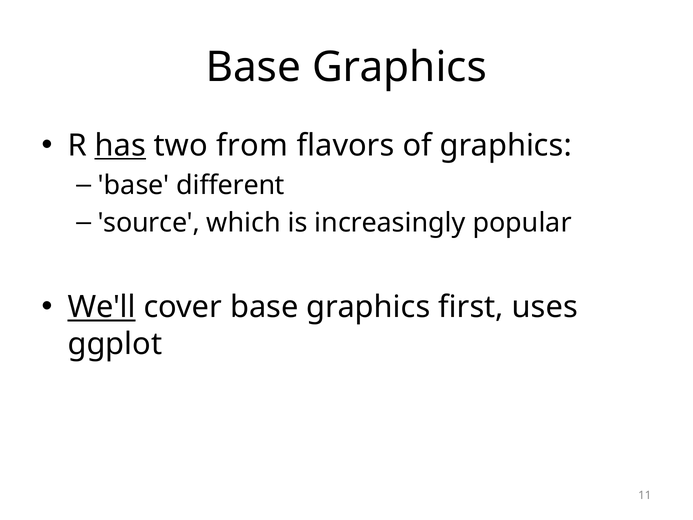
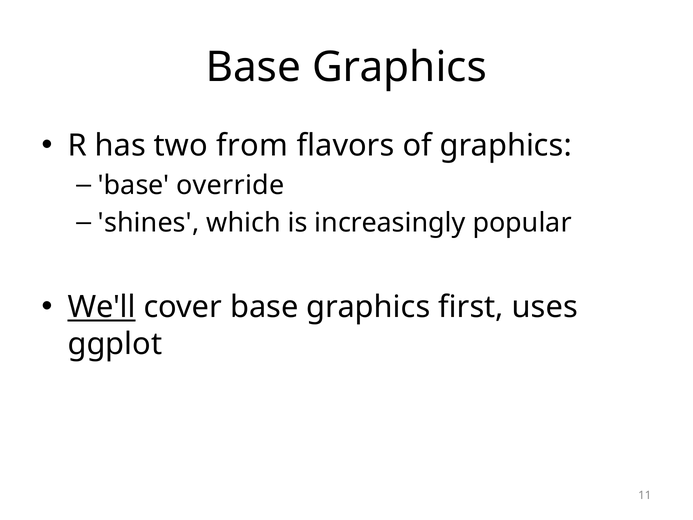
has underline: present -> none
different: different -> override
source: source -> shines
